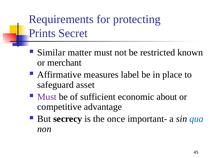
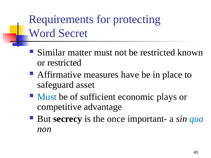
Prints: Prints -> Word
or merchant: merchant -> restricted
label: label -> have
Must at (47, 97) colour: purple -> blue
about: about -> plays
